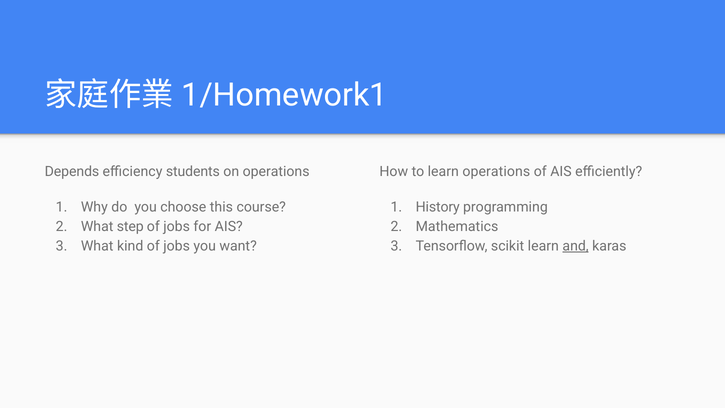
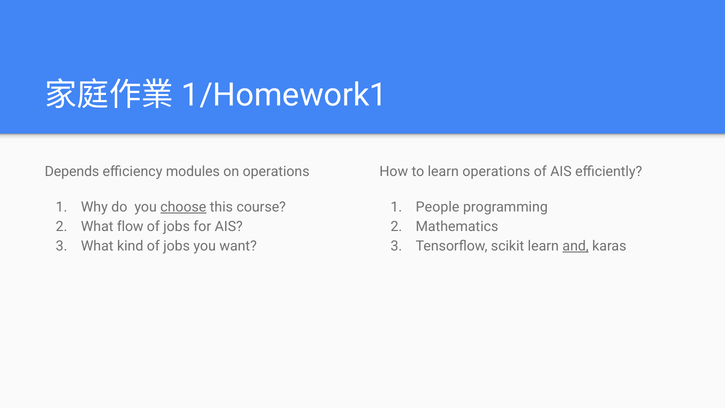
students: students -> modules
choose underline: none -> present
History: History -> People
step: step -> flow
